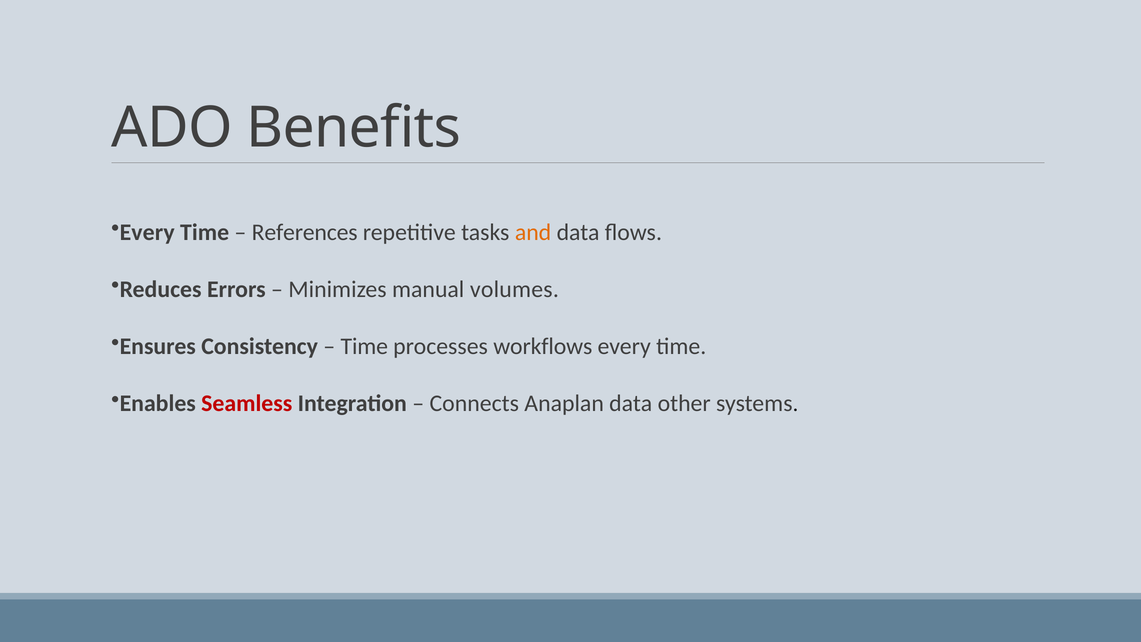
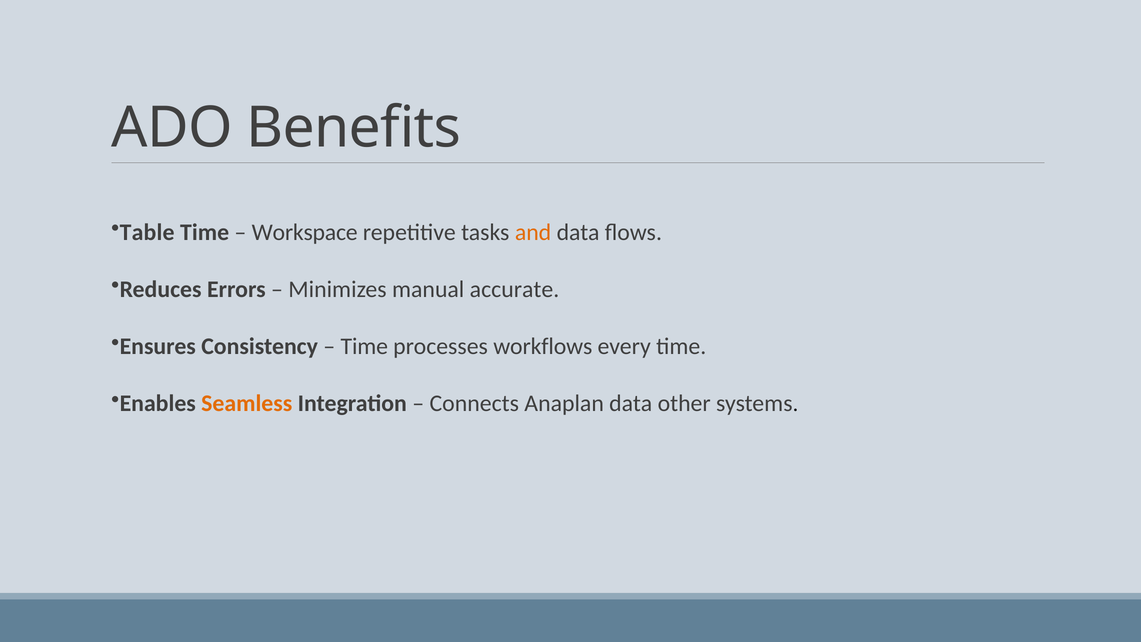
Every at (147, 232): Every -> Table
References: References -> Workspace
volumes: volumes -> accurate
Seamless colour: red -> orange
